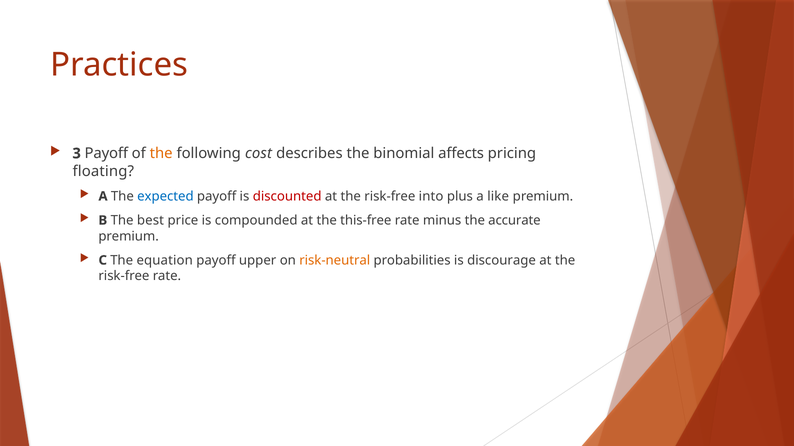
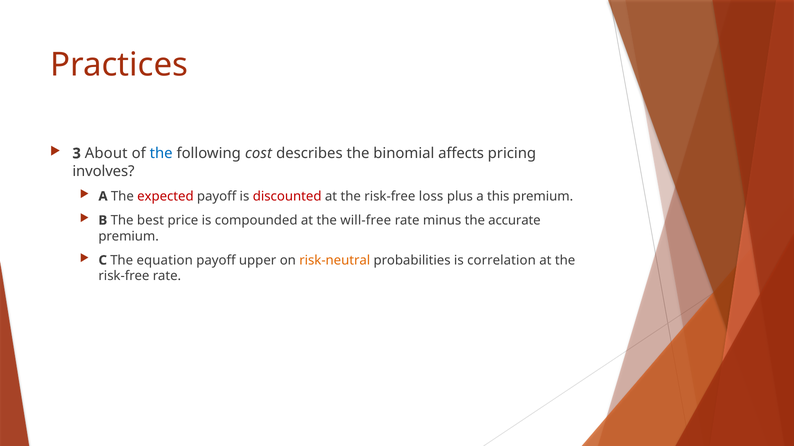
3 Payoff: Payoff -> About
the at (161, 154) colour: orange -> blue
floating: floating -> involves
expected colour: blue -> red
into: into -> loss
like: like -> this
this-free: this-free -> will-free
discourage: discourage -> correlation
